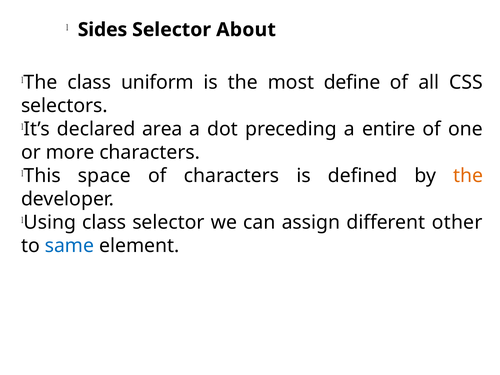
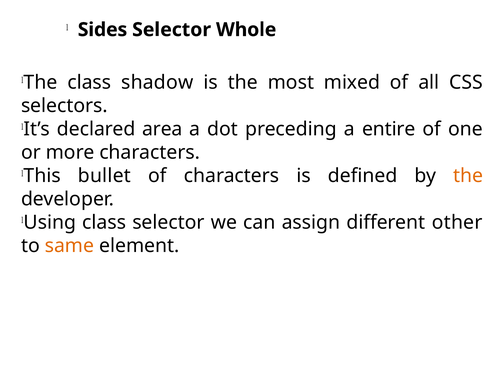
About: About -> Whole
uniform: uniform -> shadow
define: define -> mixed
space: space -> bullet
same colour: blue -> orange
